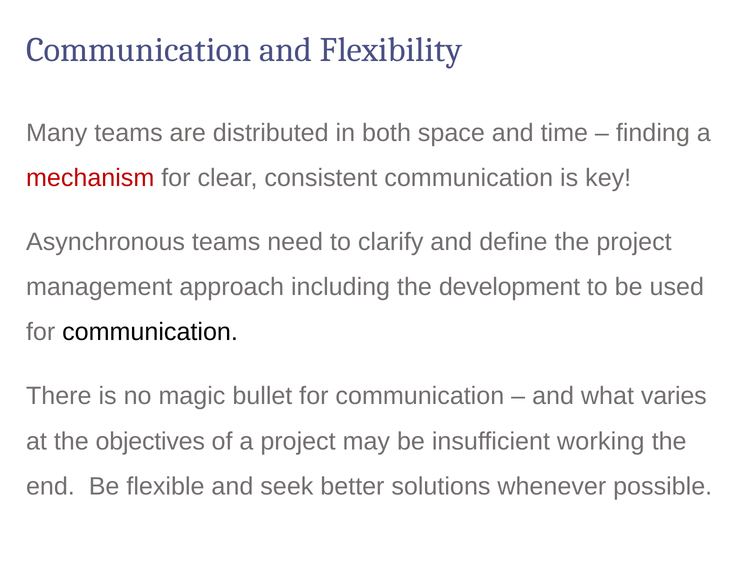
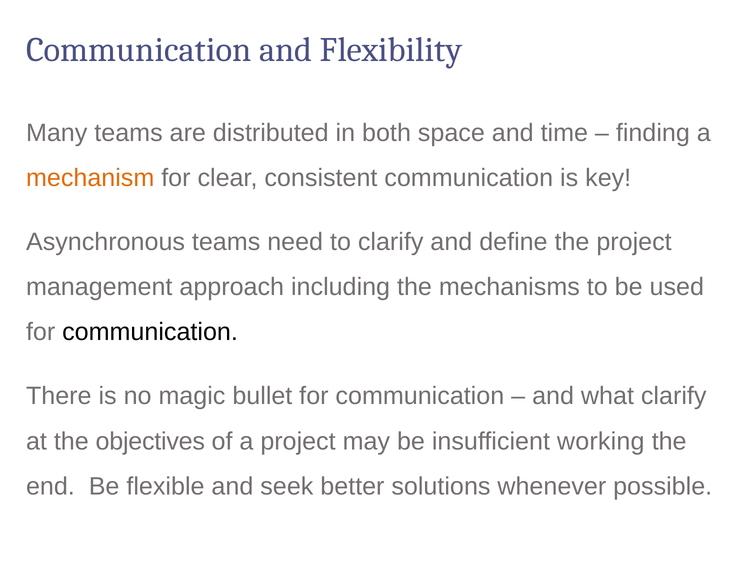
mechanism colour: red -> orange
development: development -> mechanisms
what varies: varies -> clarify
